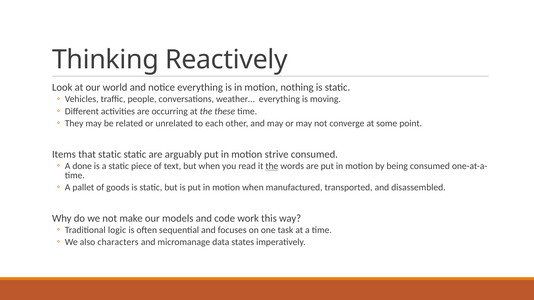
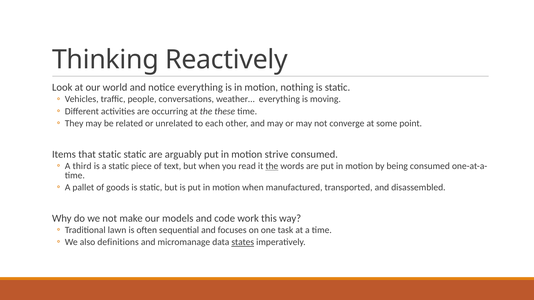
done: done -> third
logic: logic -> lawn
characters: characters -> definitions
states underline: none -> present
